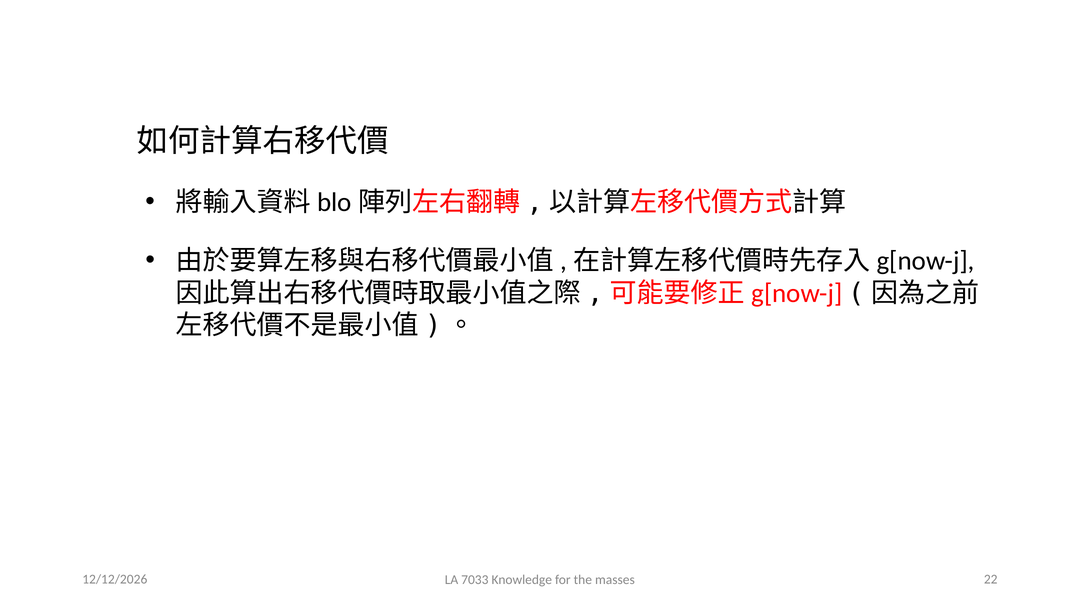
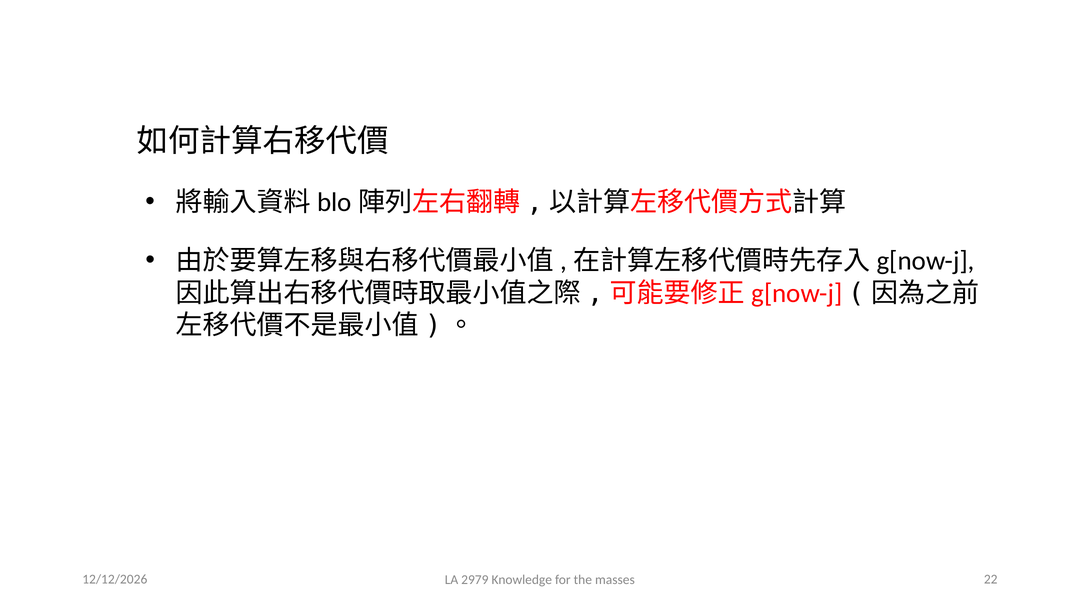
7033: 7033 -> 2979
